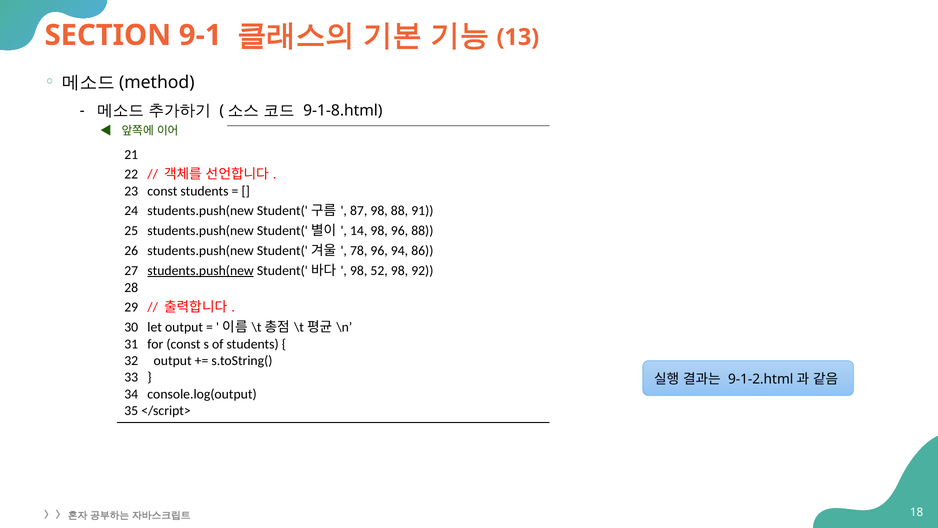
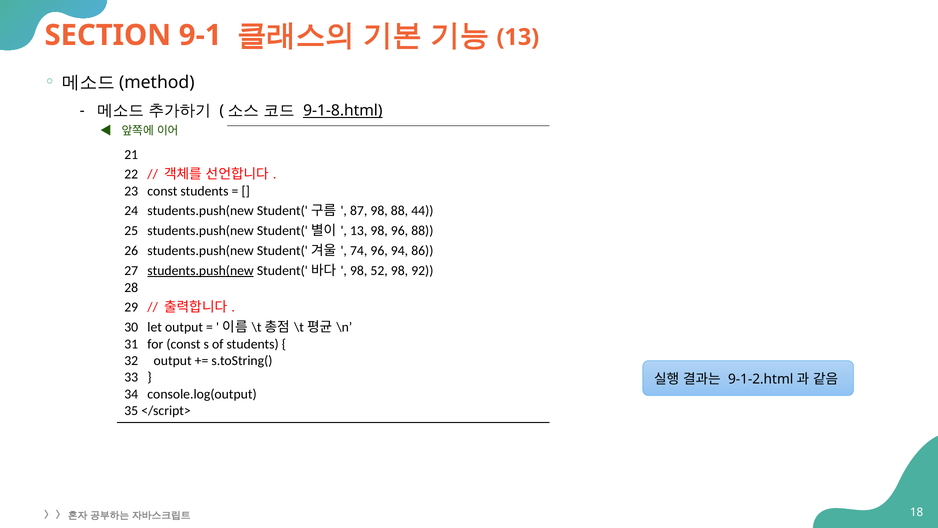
9-1-8.html underline: none -> present
91: 91 -> 44
14 at (359, 230): 14 -> 13
78: 78 -> 74
